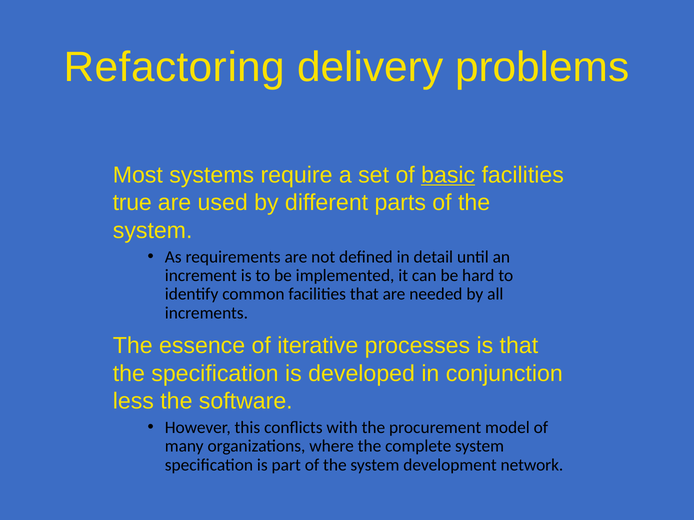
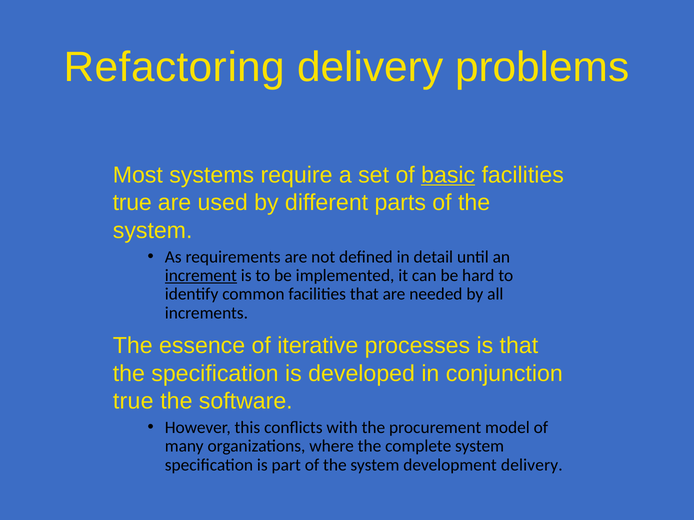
increment underline: none -> present
less at (133, 401): less -> true
development network: network -> delivery
